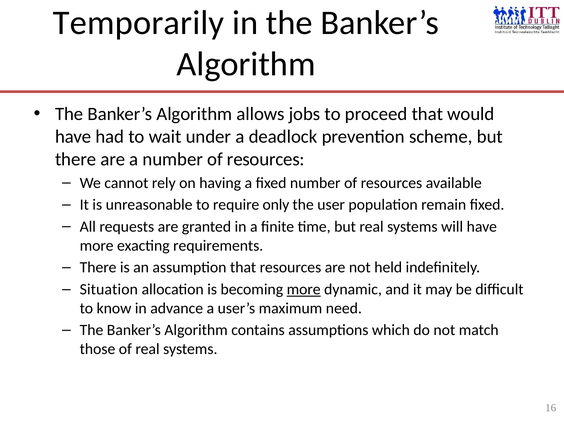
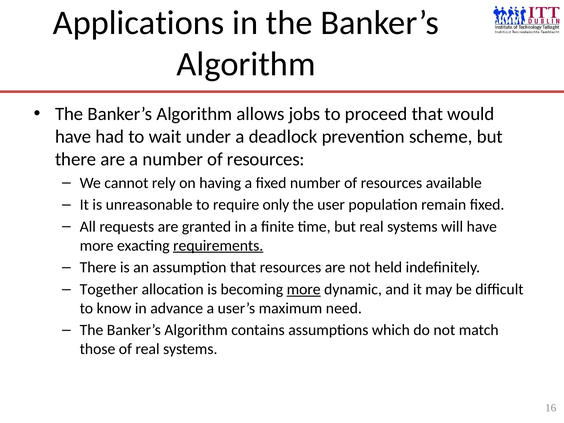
Temporarily: Temporarily -> Applications
requirements underline: none -> present
Situation: Situation -> Together
